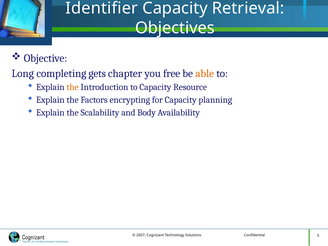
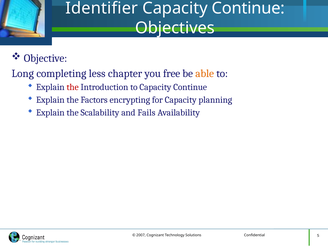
Retrieval at (248, 8): Retrieval -> Continue
gets: gets -> less
the at (73, 87) colour: orange -> red
to Capacity Resource: Resource -> Continue
Body: Body -> Fails
